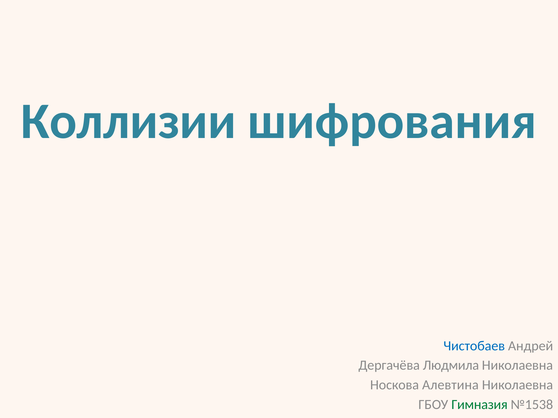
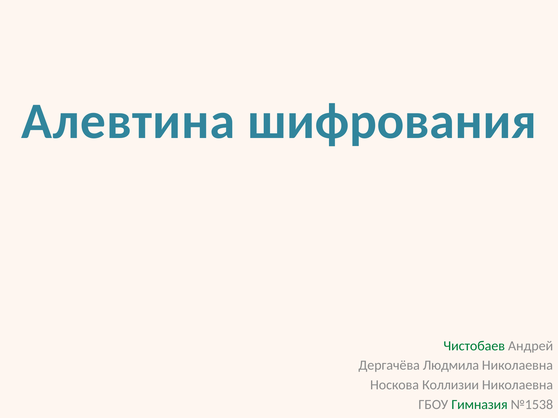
Коллизии: Коллизии -> Алевтина
Чистобаев colour: blue -> green
Алевтина: Алевтина -> Коллизии
